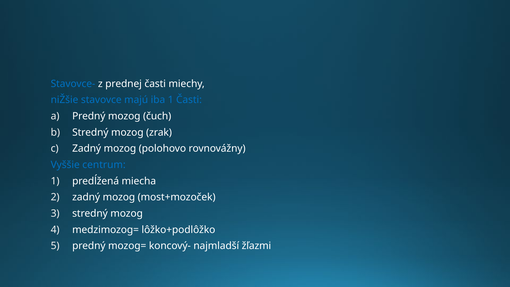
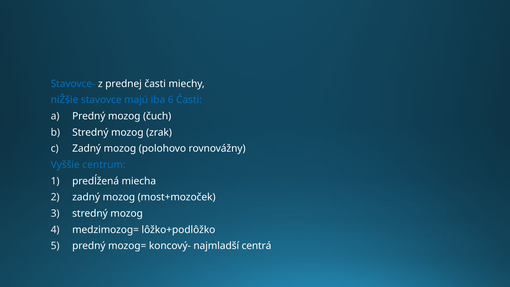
iba 1: 1 -> 6
žľazmi: žľazmi -> centrá
